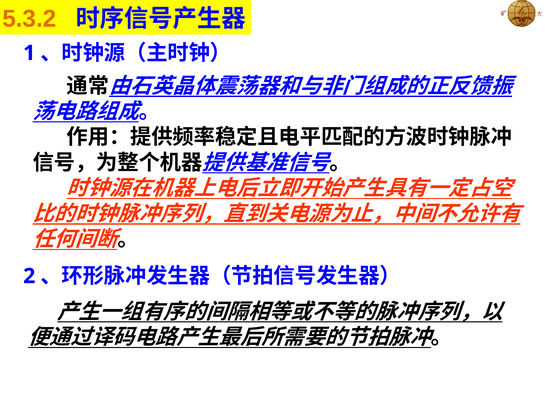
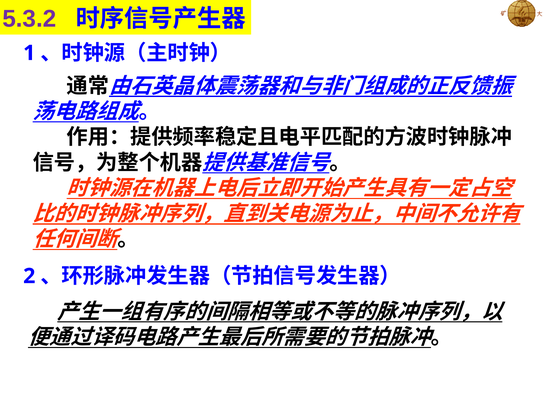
5.3.2 colour: orange -> purple
